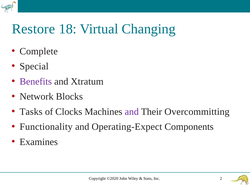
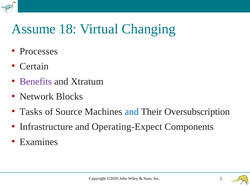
Restore: Restore -> Assume
Complete: Complete -> Processes
Special: Special -> Certain
Clocks: Clocks -> Source
and at (132, 112) colour: purple -> blue
Overcommitting: Overcommitting -> Oversubscription
Functionality: Functionality -> Infrastructure
